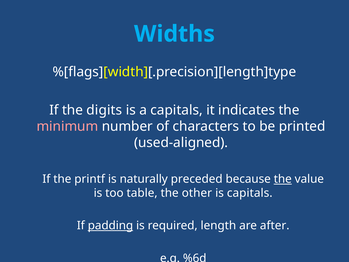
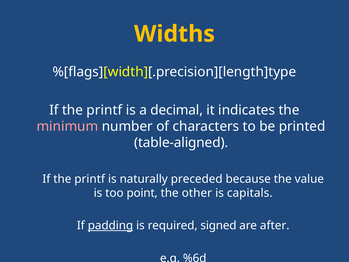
Widths colour: light blue -> yellow
digits at (104, 110): digits -> printf
a capitals: capitals -> decimal
used-aligned: used-aligned -> table-aligned
the at (283, 179) underline: present -> none
table: table -> point
length: length -> signed
